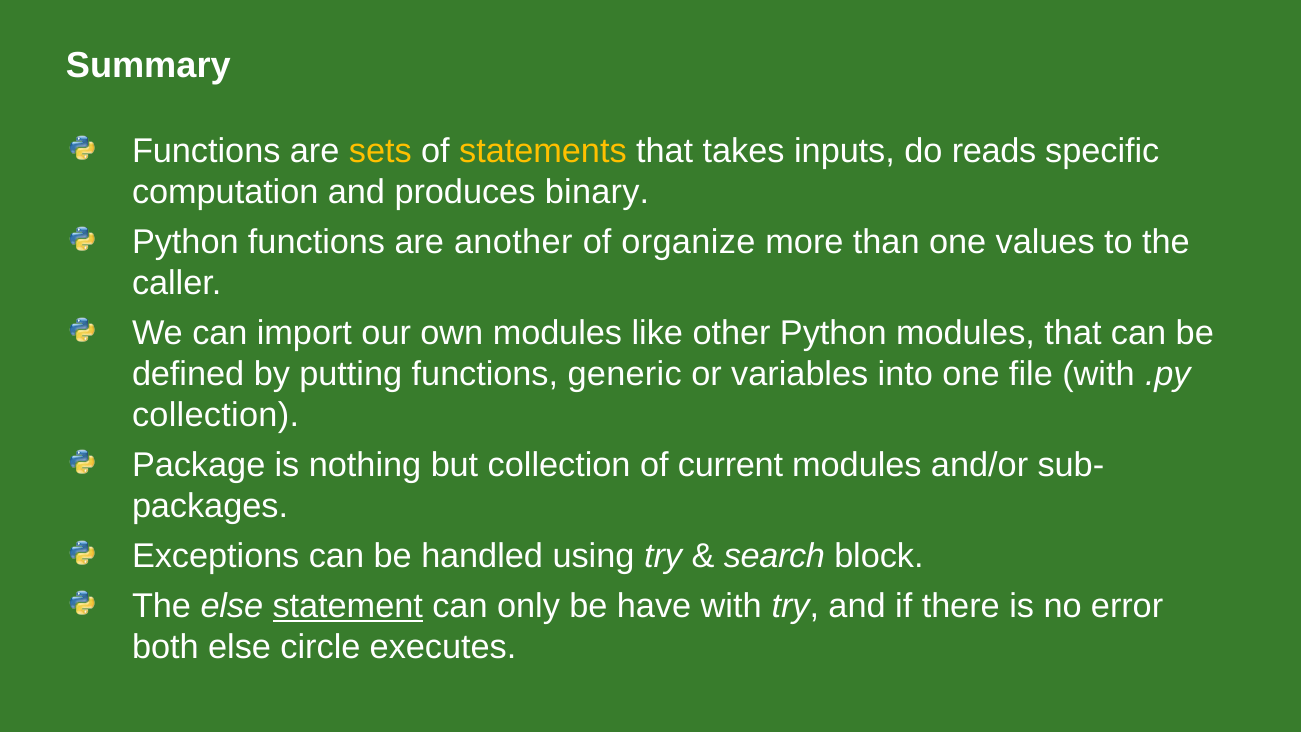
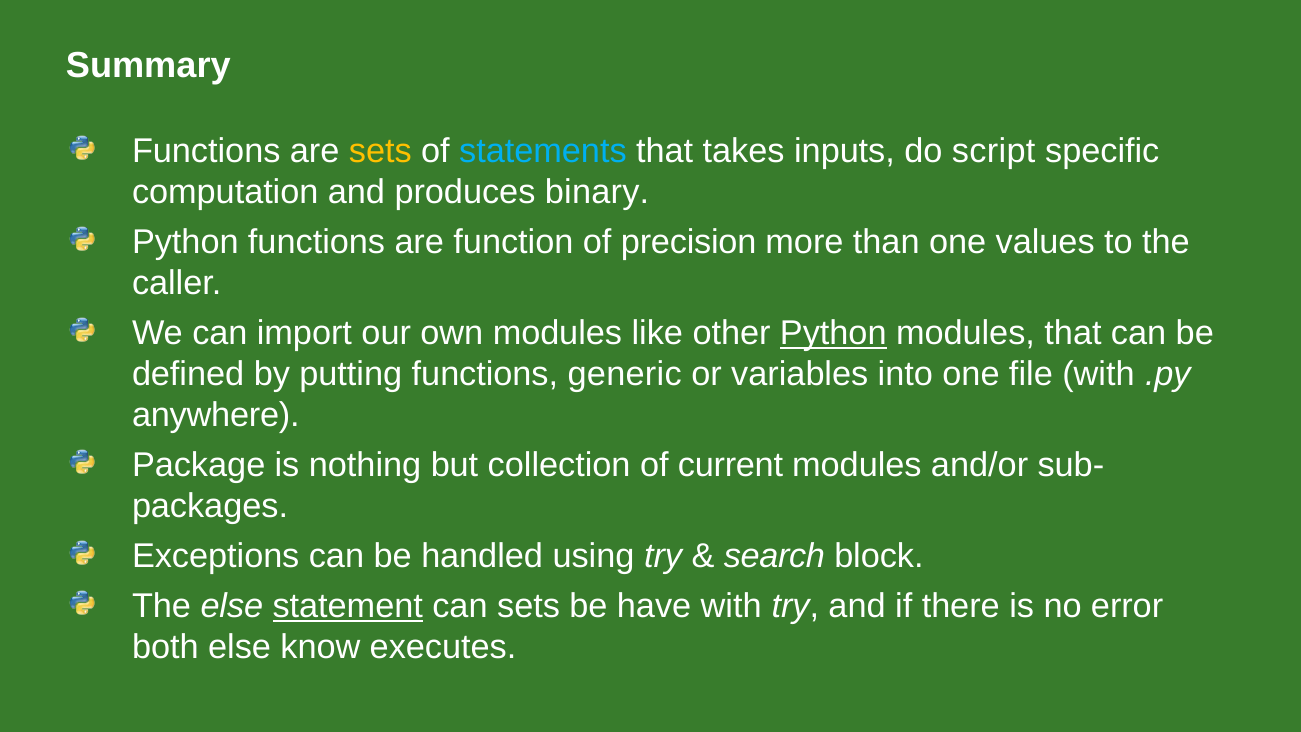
statements colour: yellow -> light blue
reads: reads -> script
another: another -> function
organize: organize -> precision
Python at (833, 333) underline: none -> present
collection at (216, 415): collection -> anywhere
can only: only -> sets
circle: circle -> know
